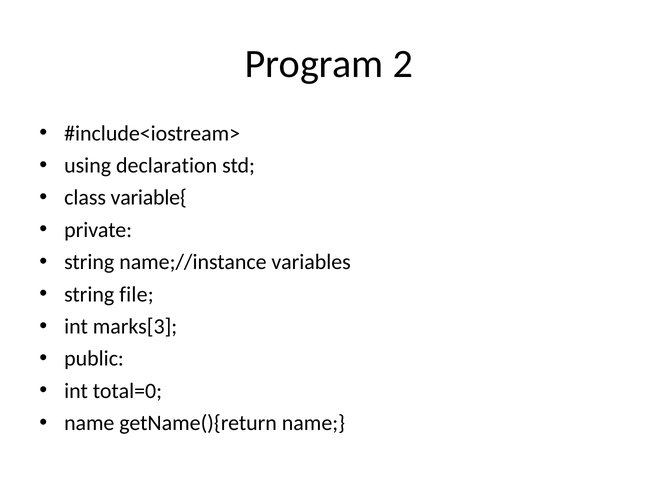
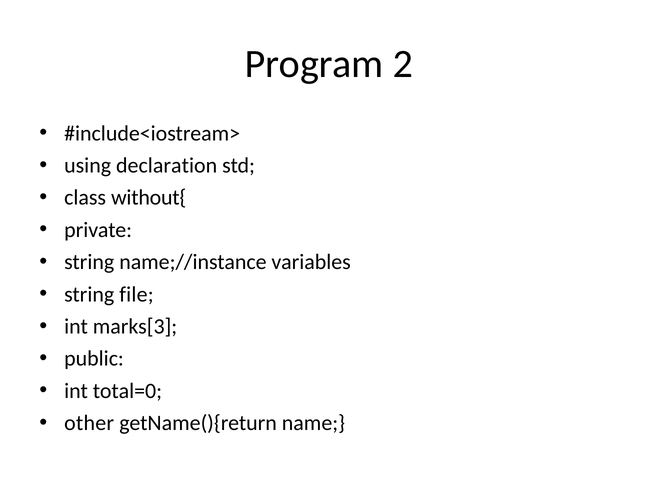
variable{: variable{ -> without{
name at (89, 423): name -> other
